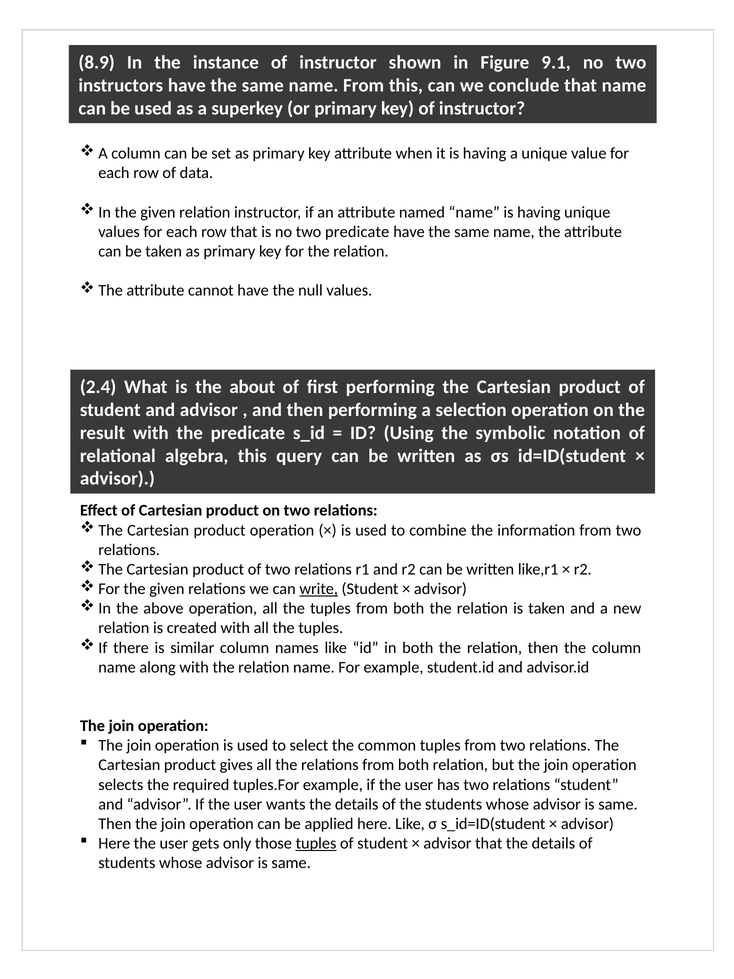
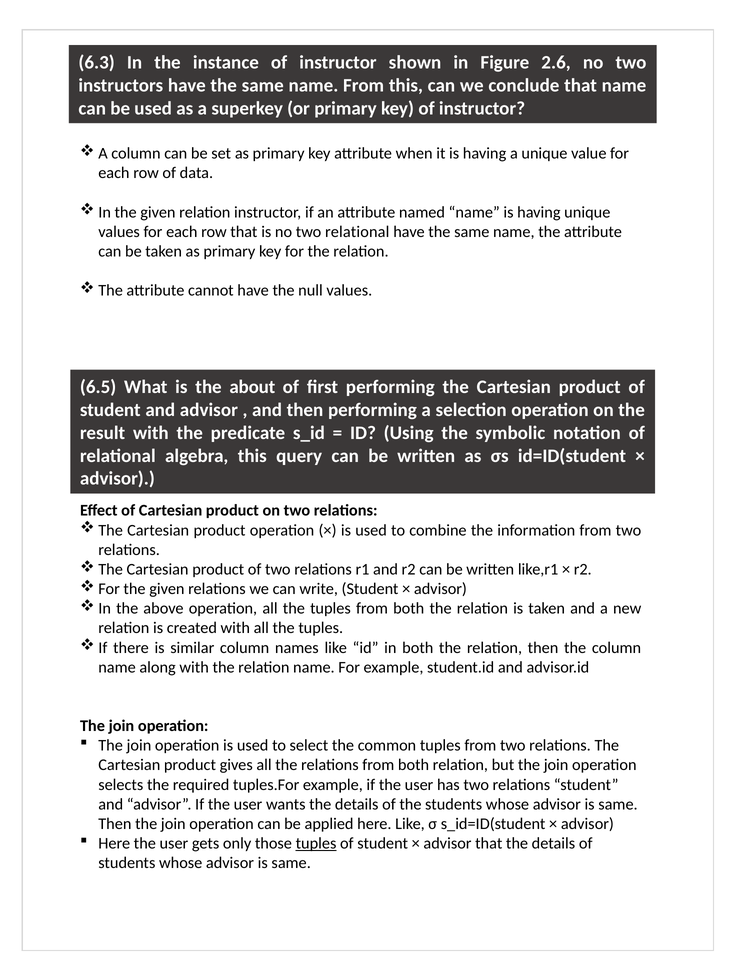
8.9: 8.9 -> 6.3
9.1: 9.1 -> 2.6
two predicate: predicate -> relational
2.4: 2.4 -> 6.5
write underline: present -> none
